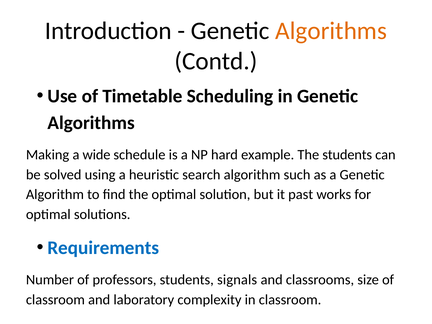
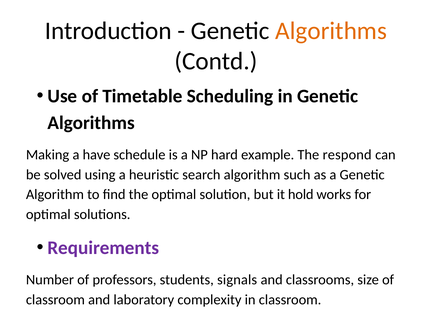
wide: wide -> have
The students: students -> respond
past: past -> hold
Requirements colour: blue -> purple
